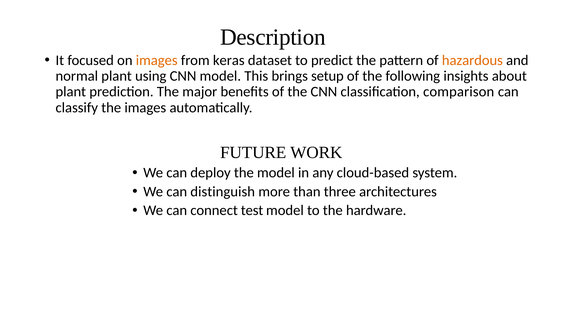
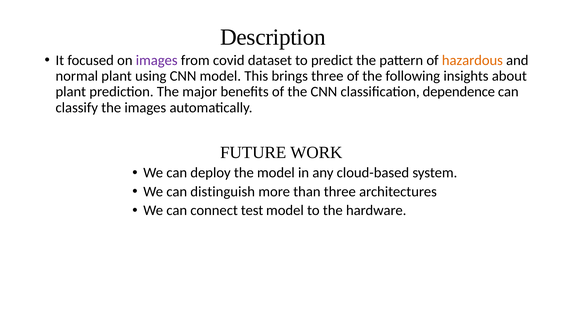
images at (157, 60) colour: orange -> purple
keras: keras -> covid
brings setup: setup -> three
comparison: comparison -> dependence
